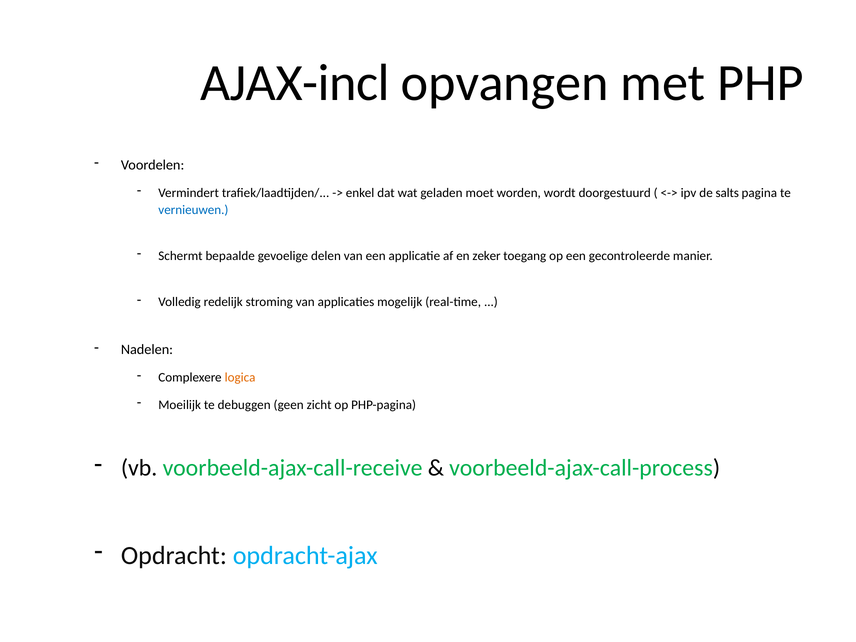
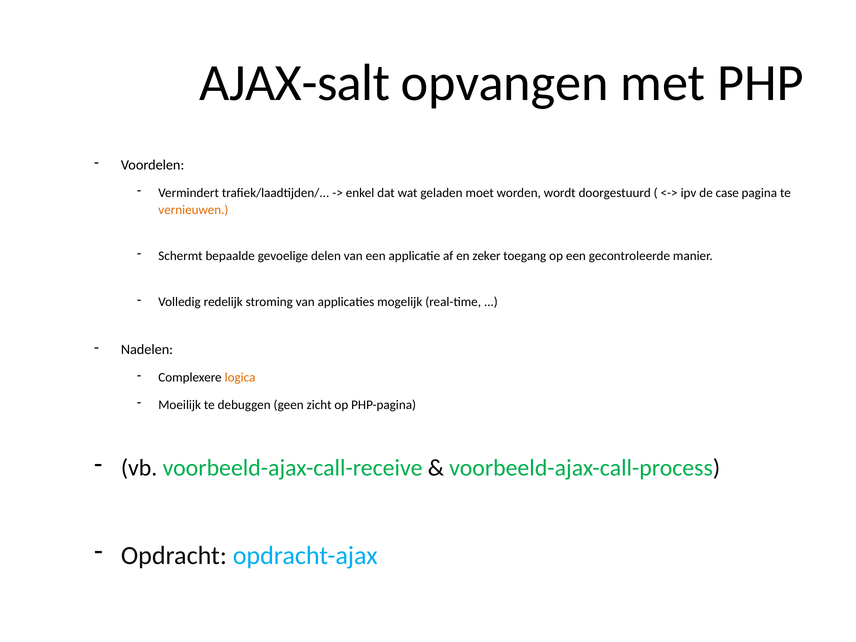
AJAX-incl: AJAX-incl -> AJAX-salt
salts: salts -> case
vernieuwen colour: blue -> orange
